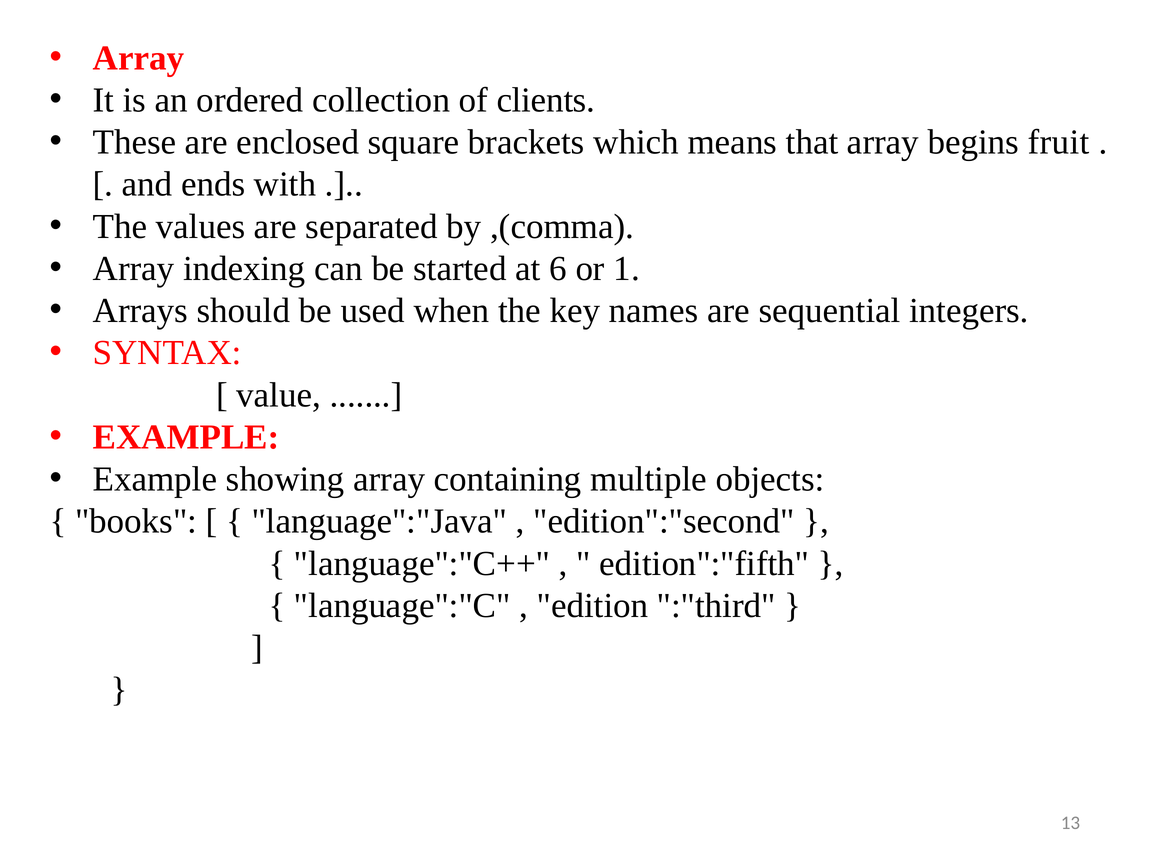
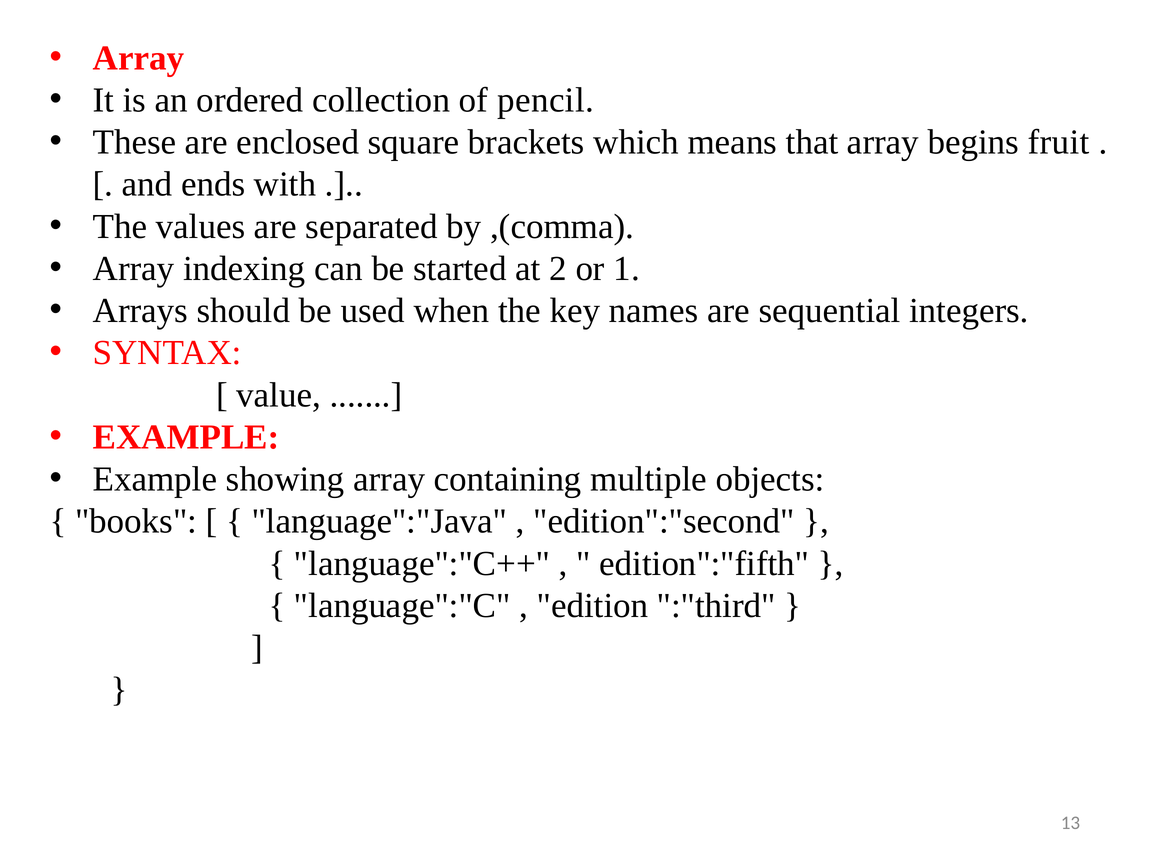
clients: clients -> pencil
6: 6 -> 2
